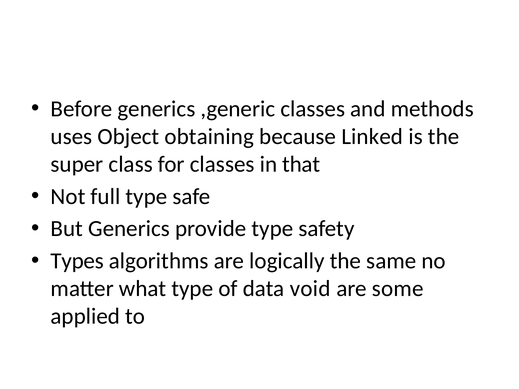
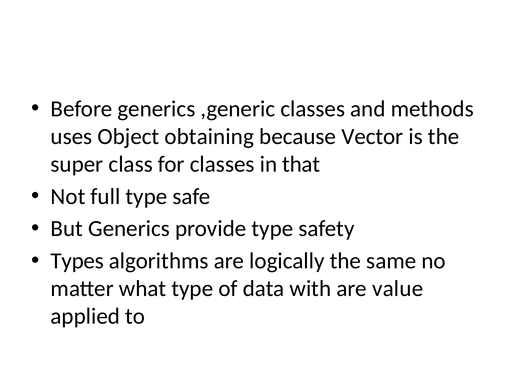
Linked: Linked -> Vector
void: void -> with
some: some -> value
